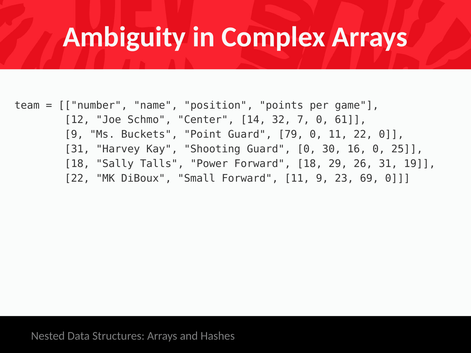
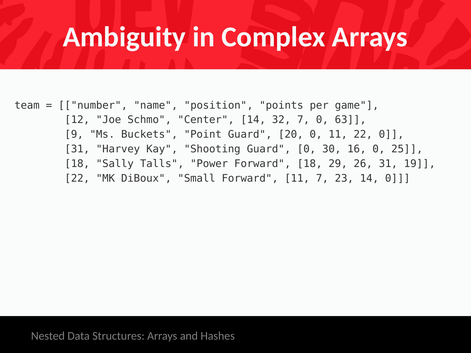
61: 61 -> 63
79: 79 -> 20
11 9: 9 -> 7
23 69: 69 -> 14
